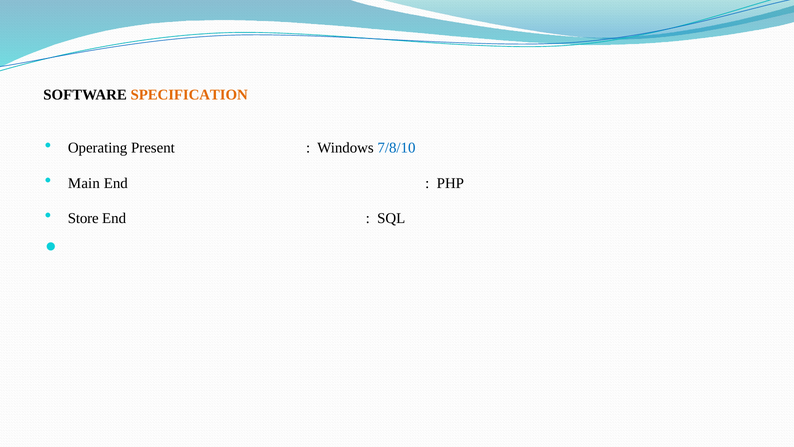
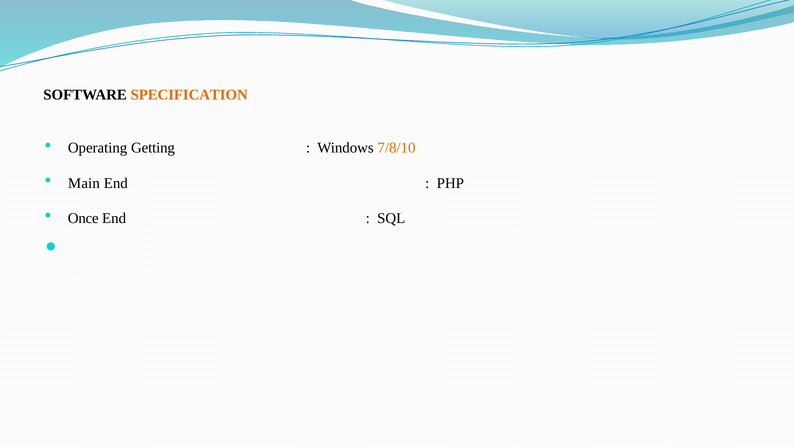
Present: Present -> Getting
7/8/10 colour: blue -> orange
Store: Store -> Once
